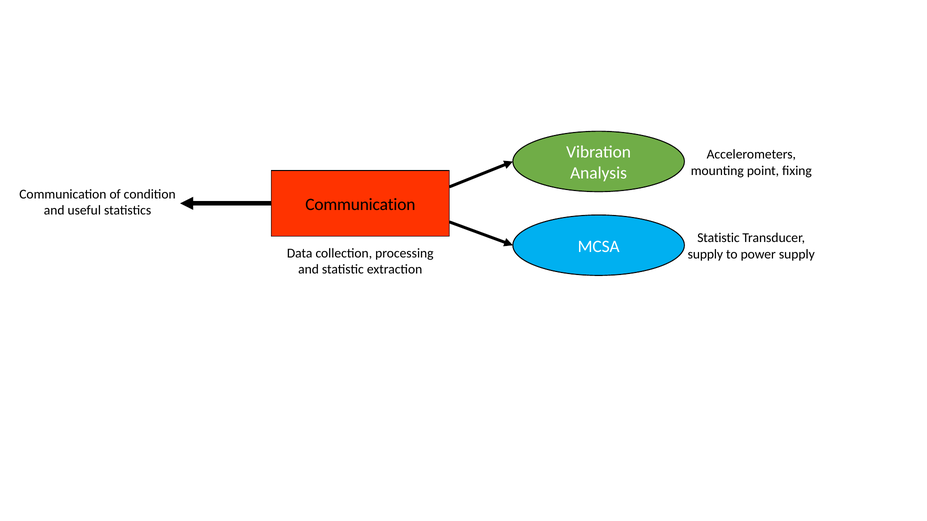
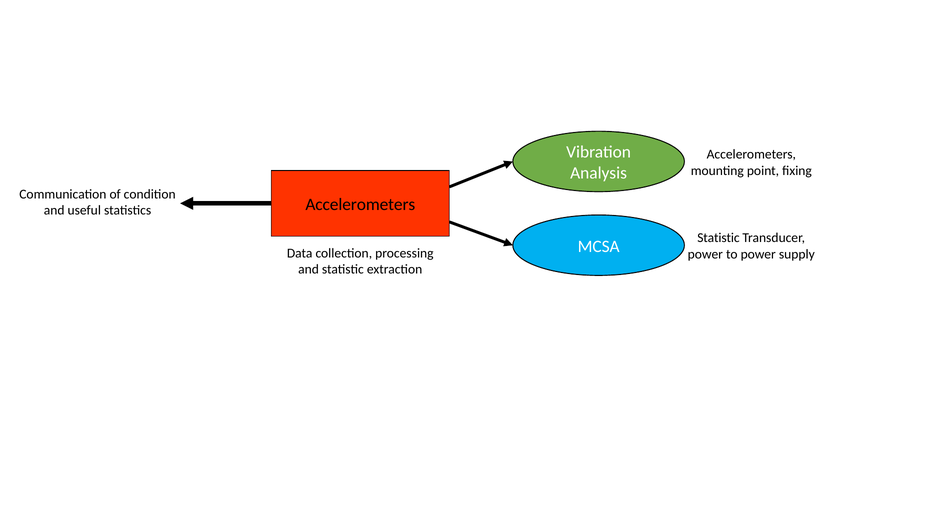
Communication at (360, 205): Communication -> Accelerometers
supply at (705, 254): supply -> power
